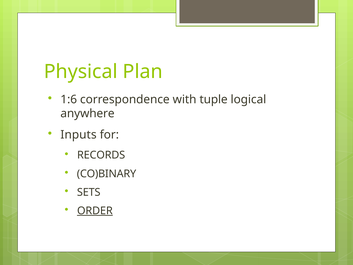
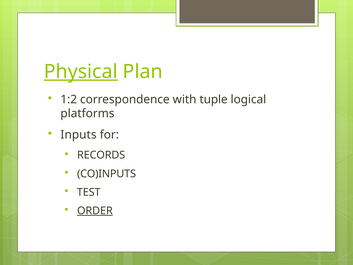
Physical underline: none -> present
1:6: 1:6 -> 1:2
anywhere: anywhere -> platforms
CO)BINARY: CO)BINARY -> CO)INPUTS
SETS: SETS -> TEST
